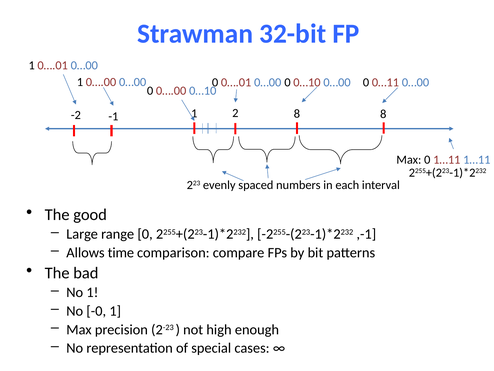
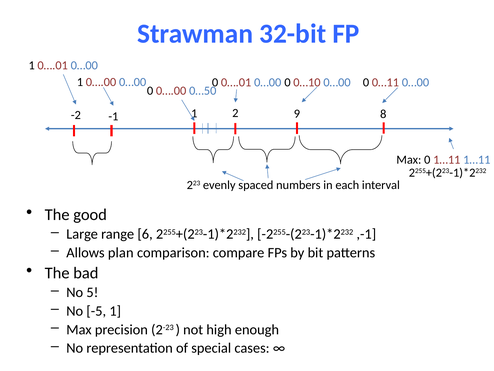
0….00 0…10: 0…10 -> 0…50
2 8: 8 -> 9
range 0: 0 -> 6
time: time -> plan
No 1: 1 -> 5
-0: -0 -> -5
